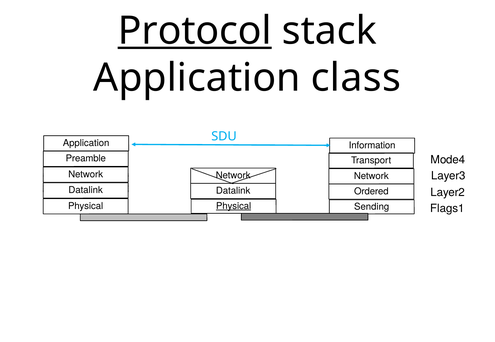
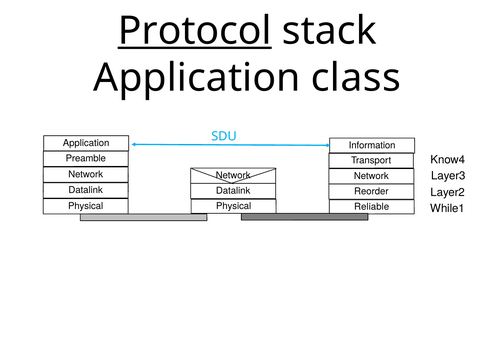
Mode4: Mode4 -> Know4
Ordered: Ordered -> Reorder
Sending: Sending -> Reliable
Physical at (234, 206) underline: present -> none
Flags1: Flags1 -> While1
